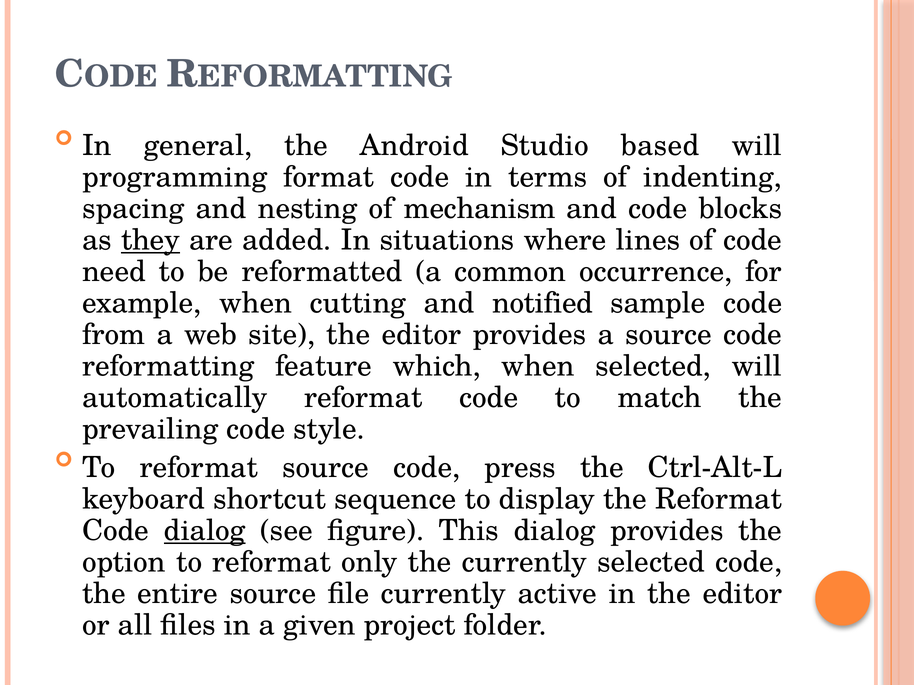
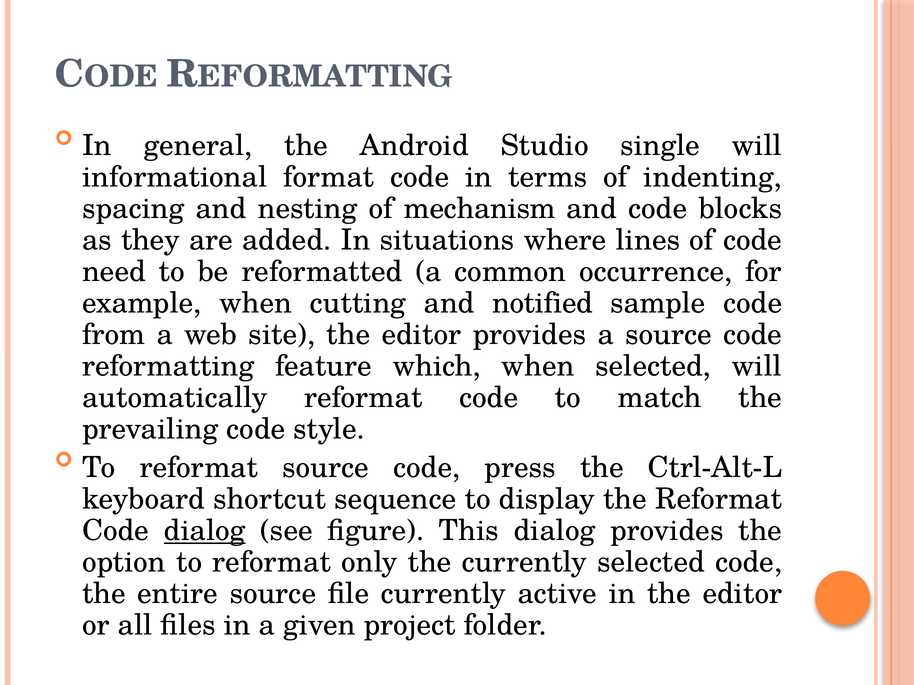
based: based -> single
programming: programming -> informational
they underline: present -> none
